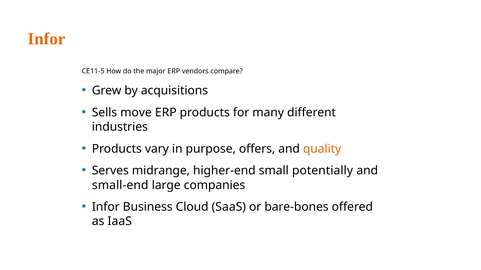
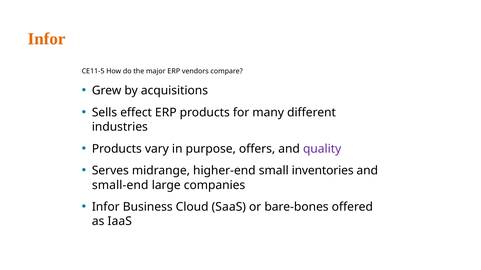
move: move -> effect
quality colour: orange -> purple
potentially: potentially -> inventories
